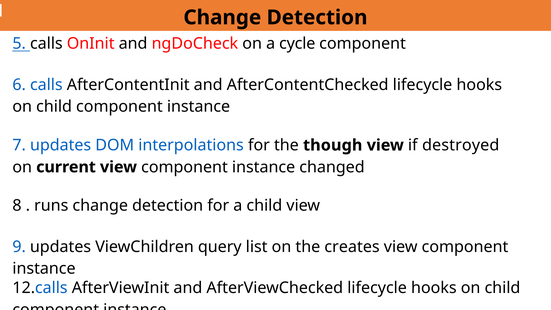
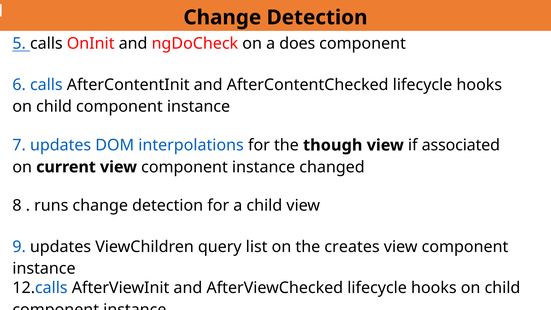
cycle: cycle -> does
destroyed: destroyed -> associated
